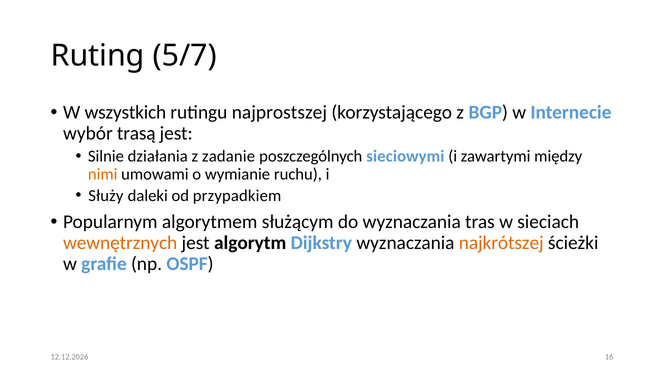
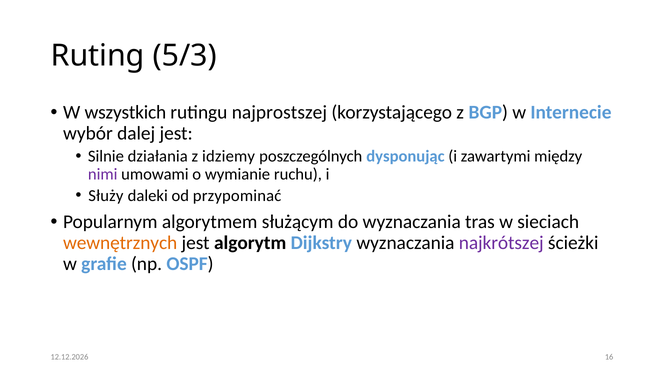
5/7: 5/7 -> 5/3
trasą: trasą -> dalej
zadanie: zadanie -> idziemy
sieciowymi: sieciowymi -> dysponując
nimi colour: orange -> purple
przypadkiem: przypadkiem -> przypominać
najkrótszej colour: orange -> purple
